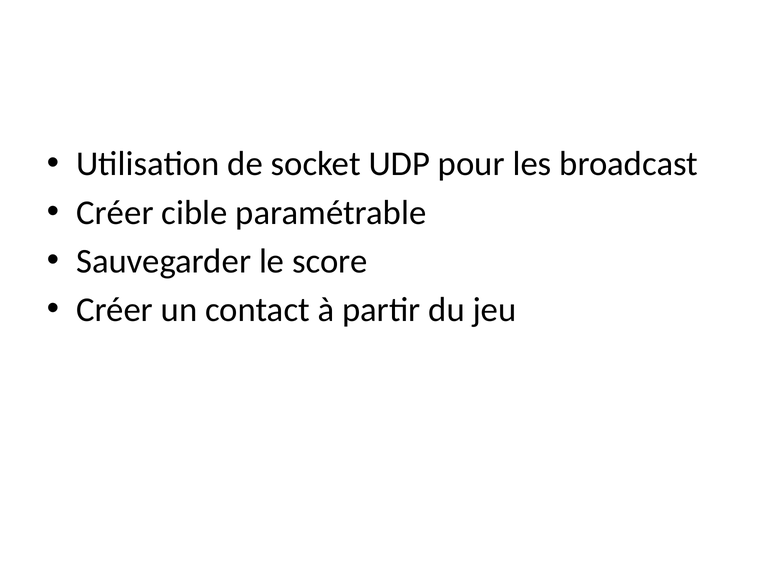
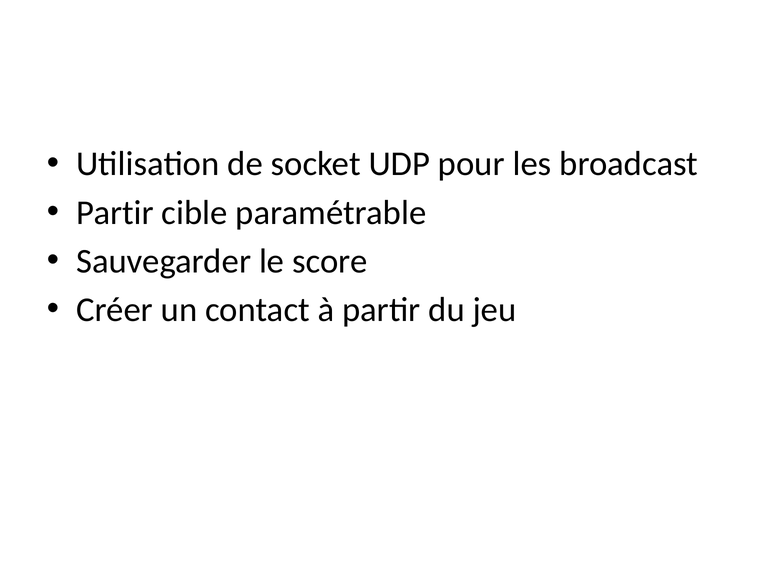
Créer at (115, 212): Créer -> Partir
